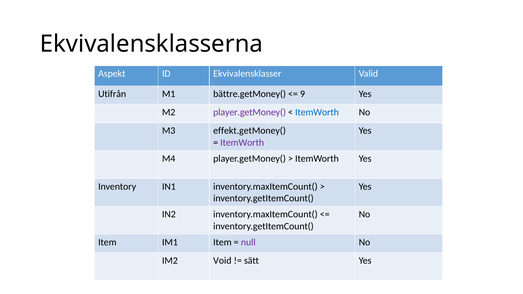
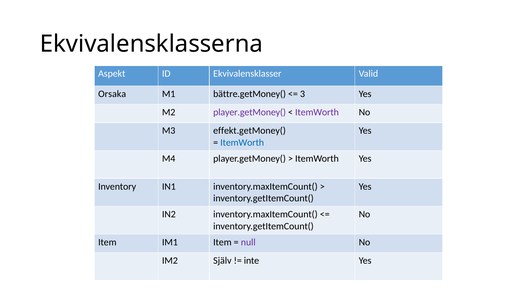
Utifrån: Utifrån -> Orsaka
9: 9 -> 3
ItemWorth at (317, 112) colour: blue -> purple
ItemWorth at (242, 143) colour: purple -> blue
Void: Void -> Själv
sätt: sätt -> inte
